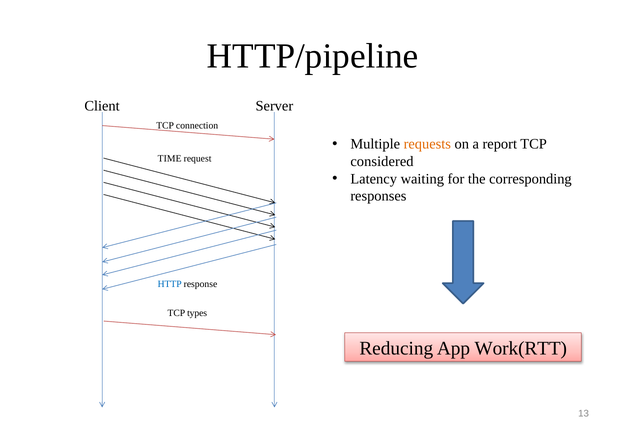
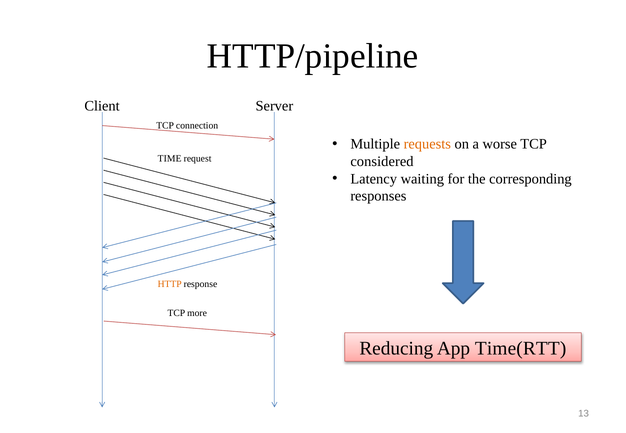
report: report -> worse
HTTP colour: blue -> orange
types: types -> more
Work(RTT: Work(RTT -> Time(RTT
